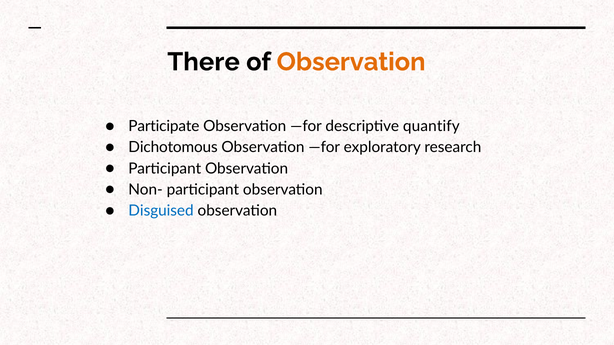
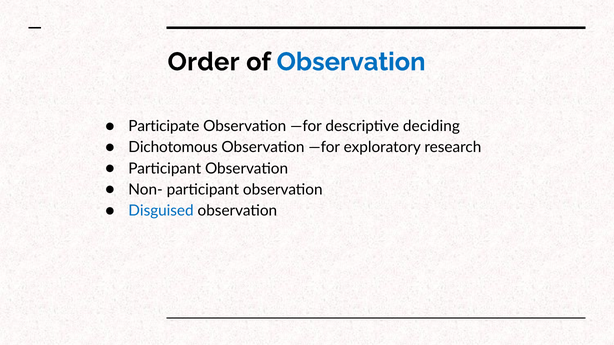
There: There -> Order
Observation at (351, 62) colour: orange -> blue
quantify: quantify -> deciding
